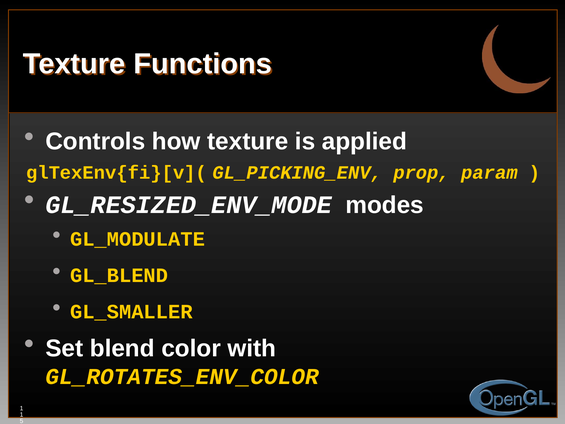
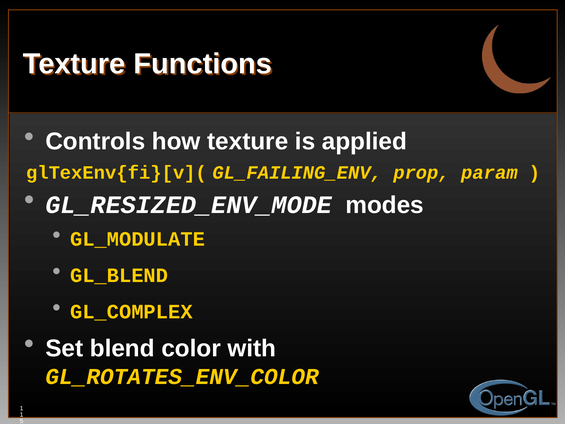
GL_PICKING_ENV: GL_PICKING_ENV -> GL_FAILING_ENV
GL_SMALLER: GL_SMALLER -> GL_COMPLEX
